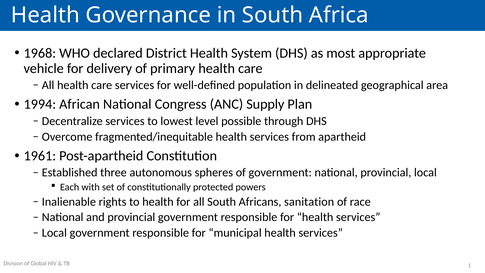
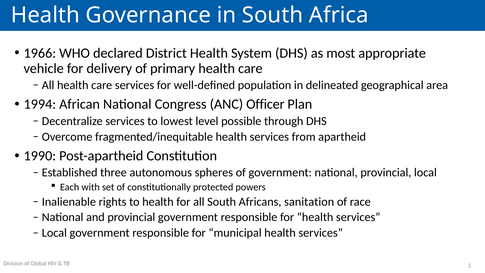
1968: 1968 -> 1966
Supply: Supply -> Officer
1961: 1961 -> 1990
